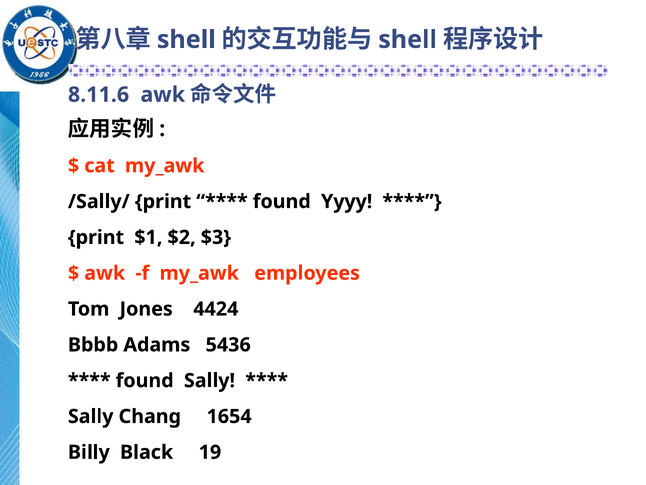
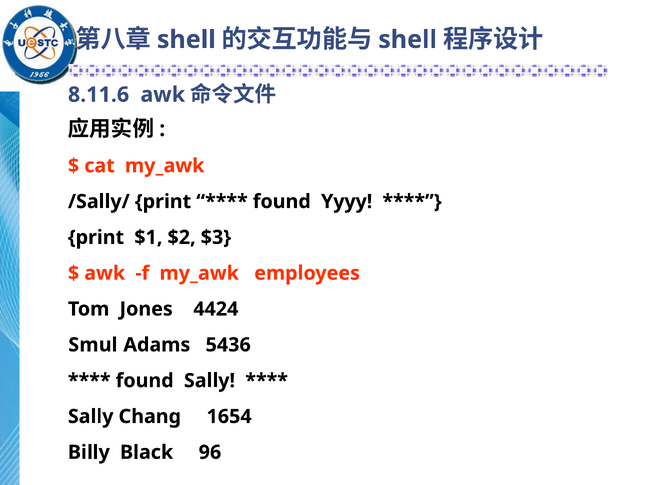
Bbbb: Bbbb -> Smul
19: 19 -> 96
